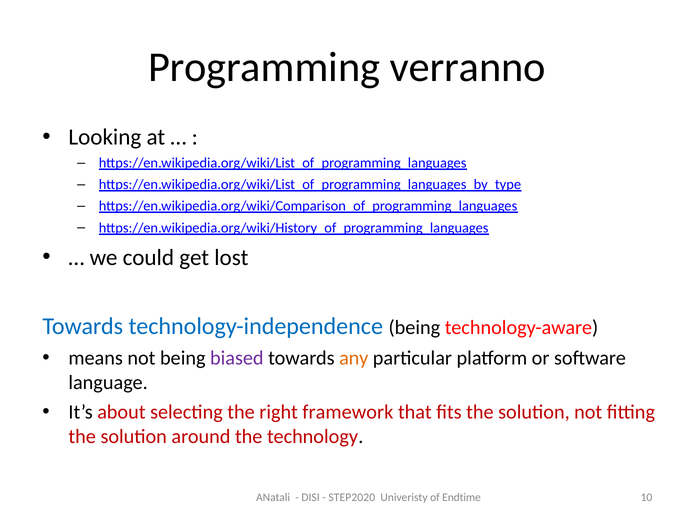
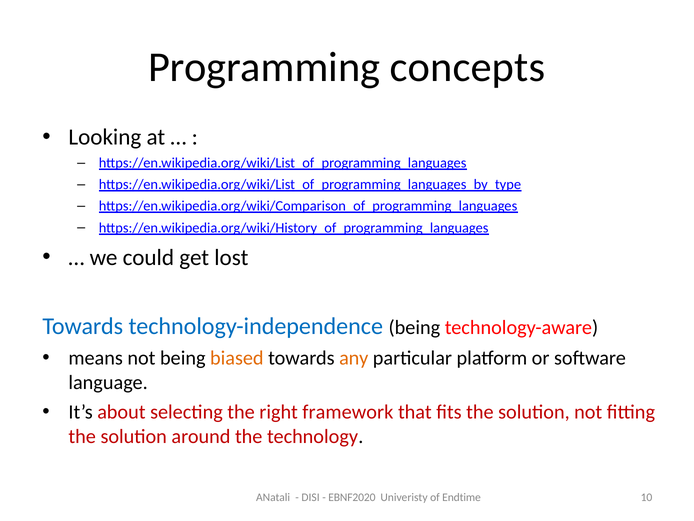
verranno: verranno -> concepts
biased colour: purple -> orange
STEP2020: STEP2020 -> EBNF2020
